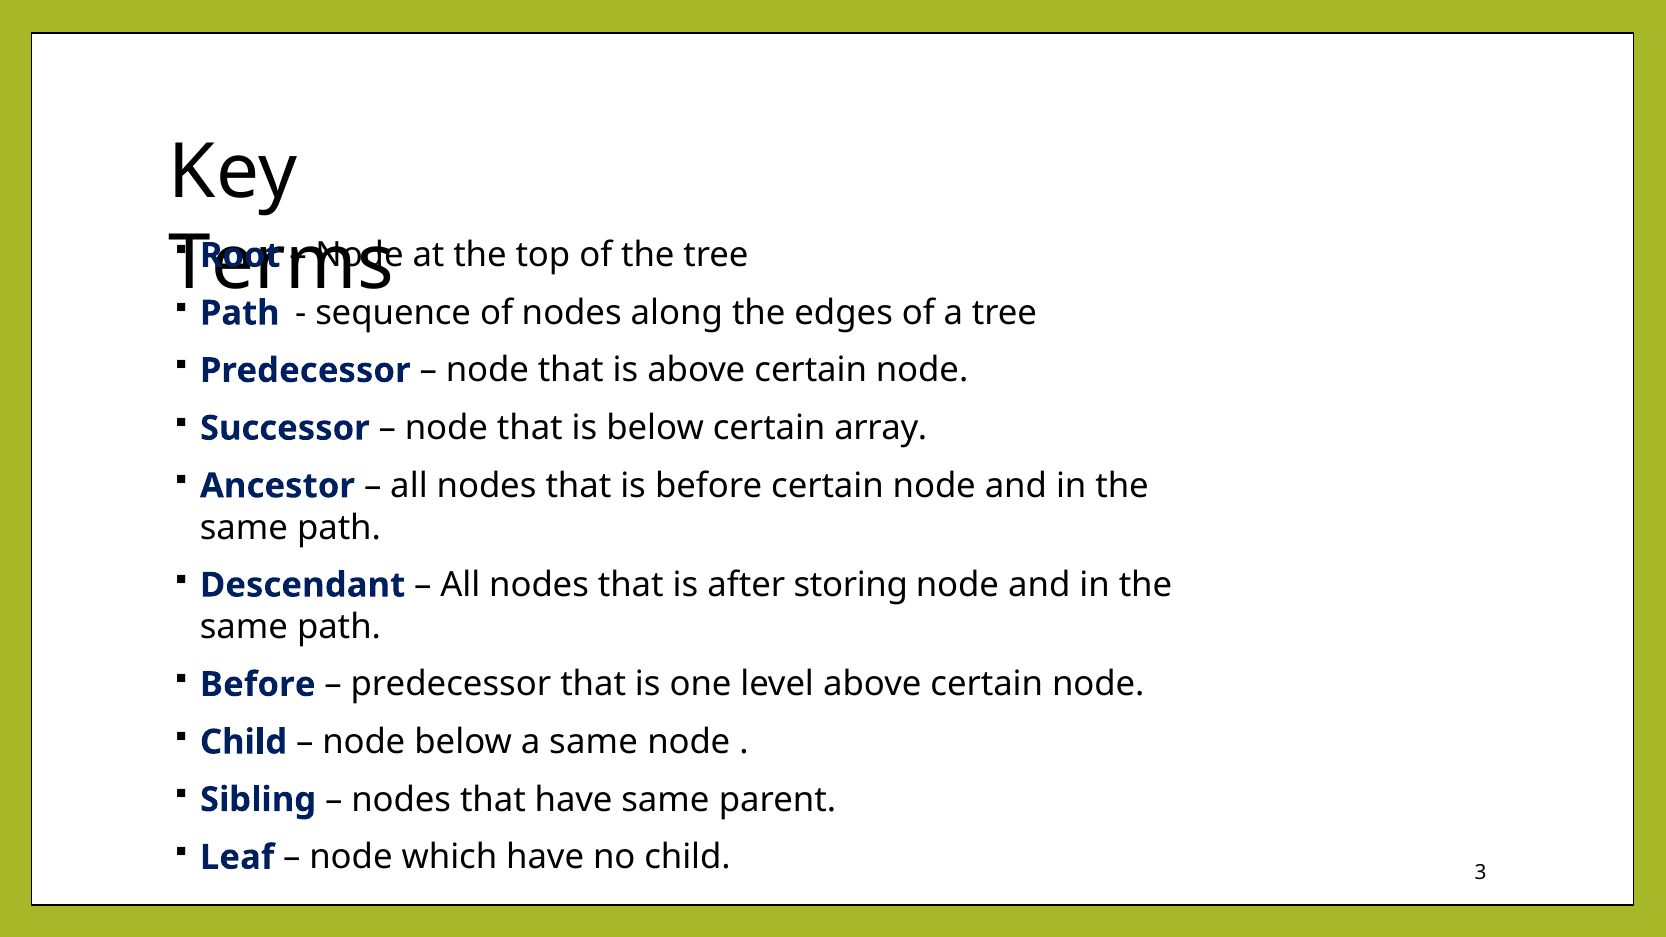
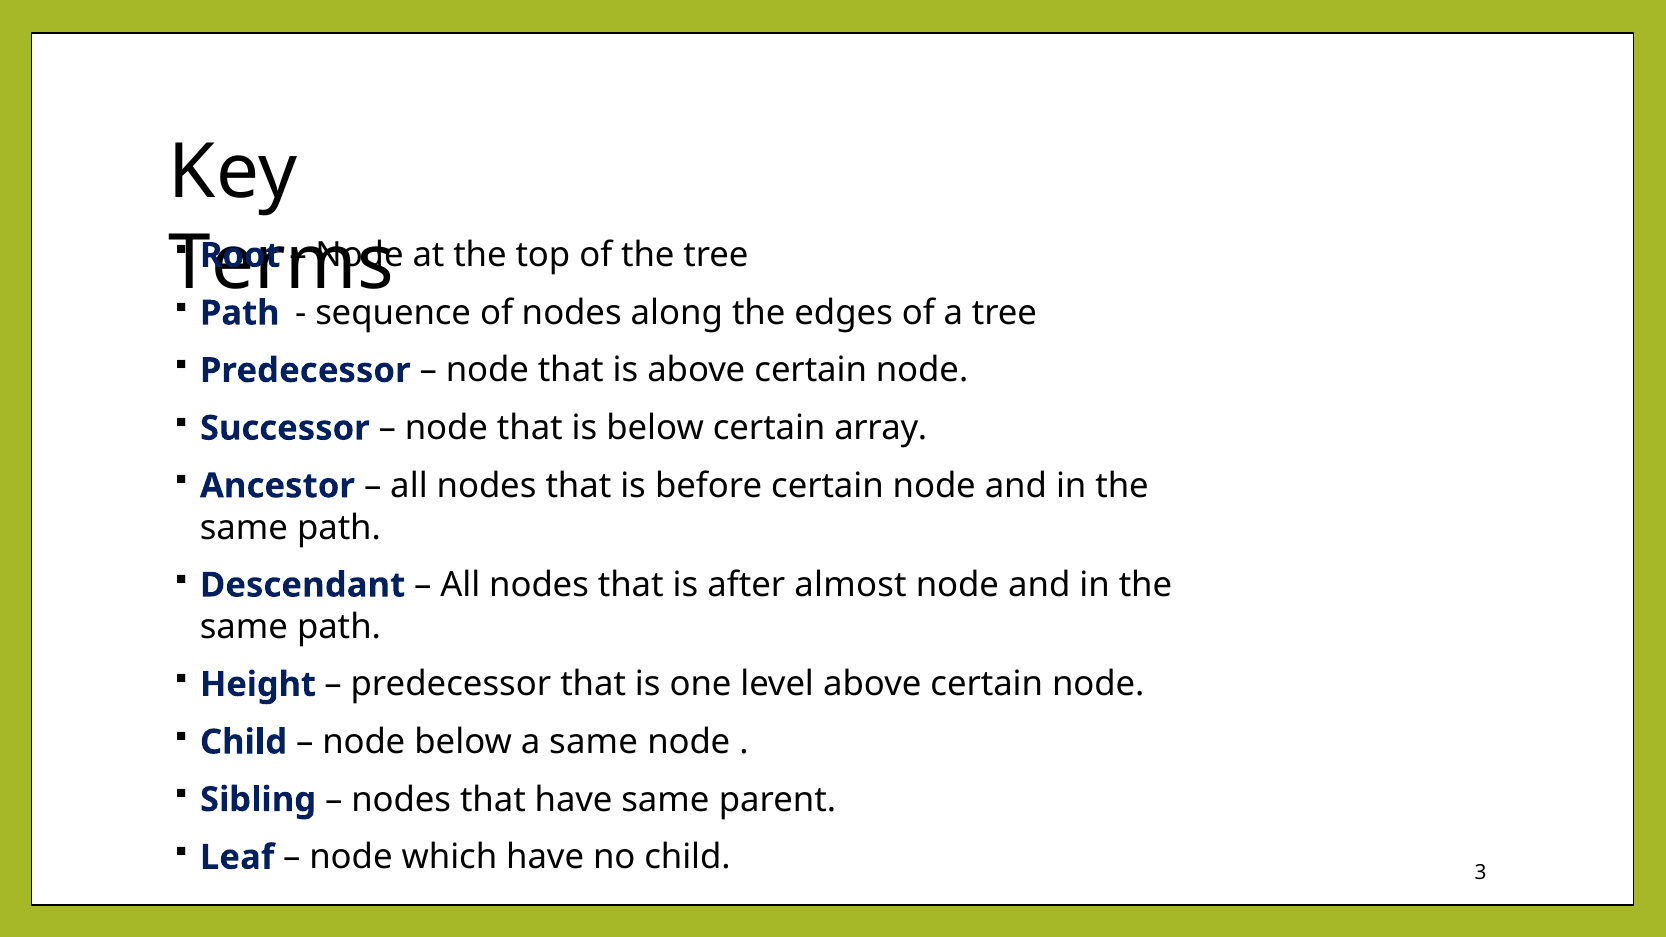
storing: storing -> almost
Before at (258, 685): Before -> Height
